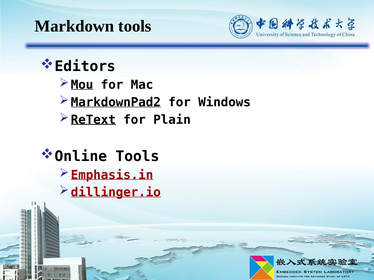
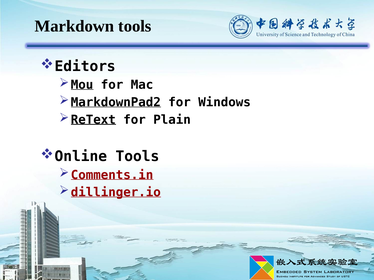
Emphasis.in: Emphasis.in -> Comments.in
